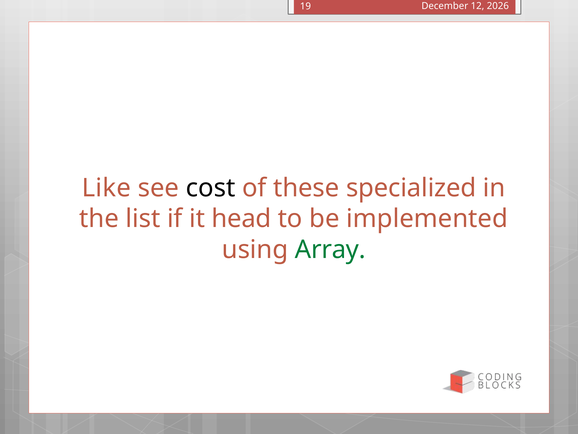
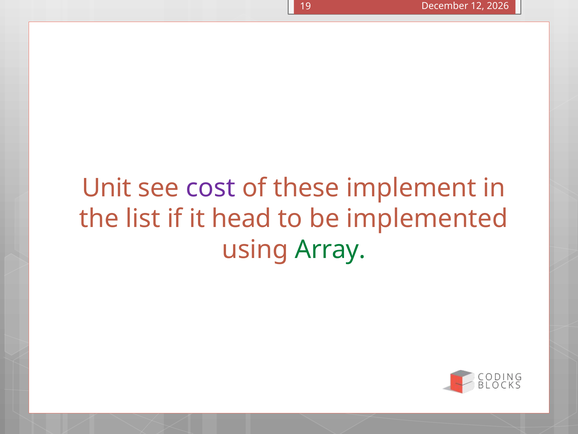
Like: Like -> Unit
cost colour: black -> purple
specialized: specialized -> implement
